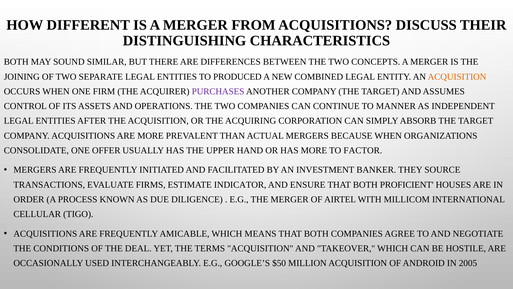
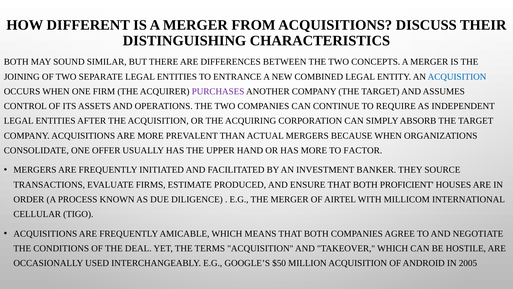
PRODUCED: PRODUCED -> ENTRANCE
ACQUISITION at (457, 77) colour: orange -> blue
MANNER: MANNER -> REQUIRE
INDICATOR: INDICATOR -> PRODUCED
